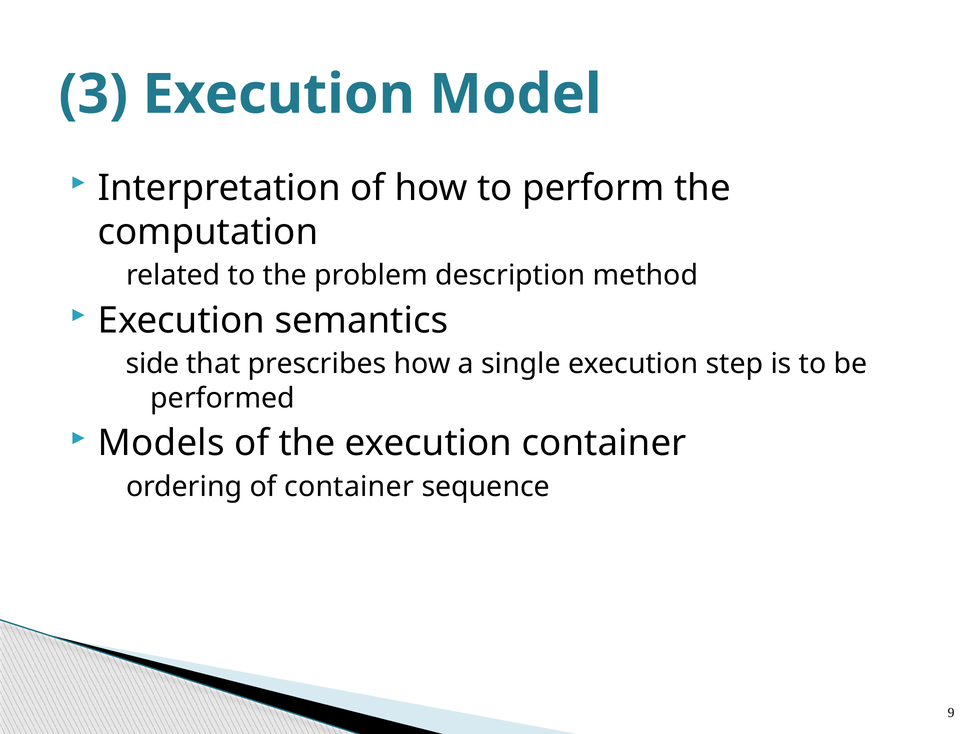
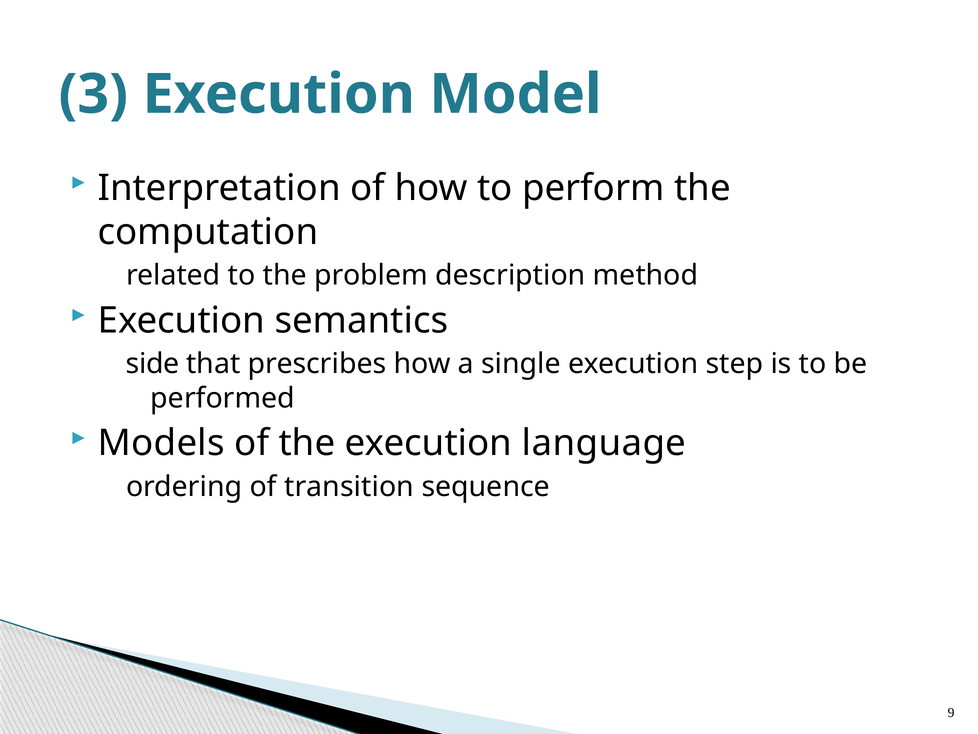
execution container: container -> language
of container: container -> transition
